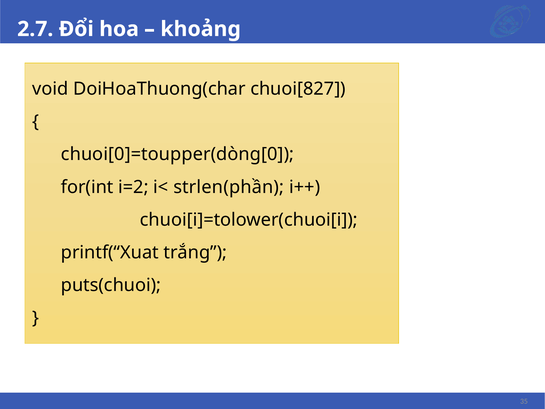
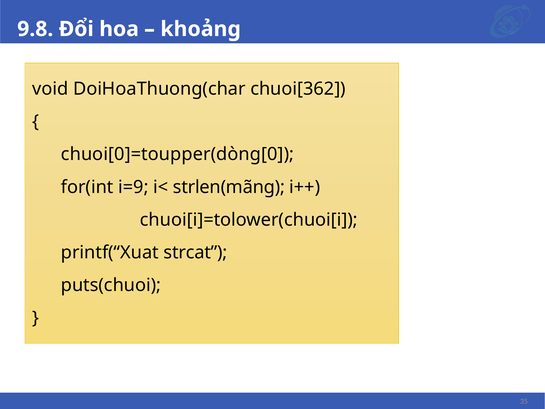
2.7: 2.7 -> 9.8
chuoi[827: chuoi[827 -> chuoi[362
i=2: i=2 -> i=9
strlen(phần: strlen(phần -> strlen(mãng
trắng: trắng -> strcat
